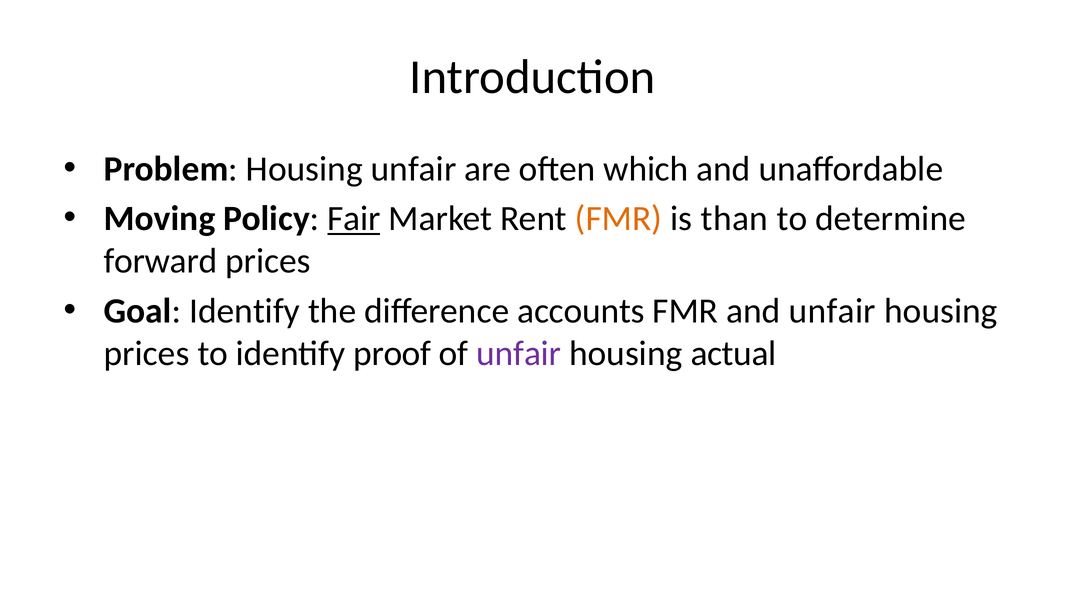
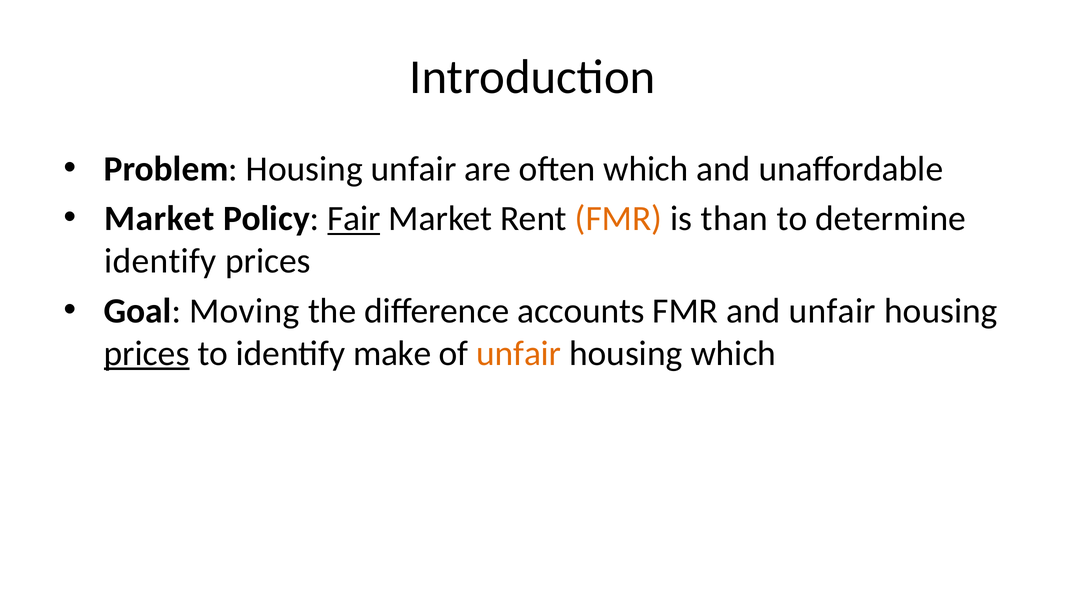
Moving at (160, 219): Moving -> Market
forward at (161, 261): forward -> identify
Goal Identify: Identify -> Moving
prices at (147, 353) underline: none -> present
proof: proof -> make
unfair at (519, 353) colour: purple -> orange
housing actual: actual -> which
